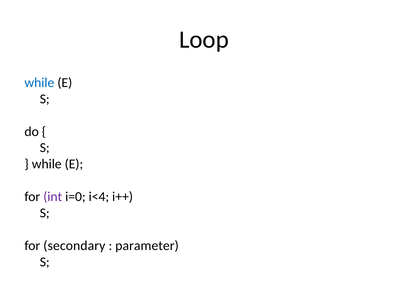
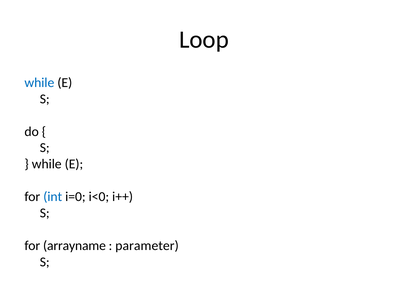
int colour: purple -> blue
i<4: i<4 -> i<0
secondary: secondary -> arrayname
